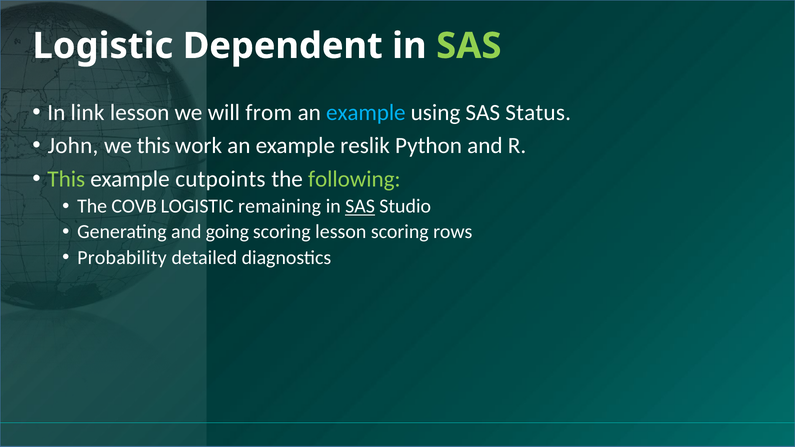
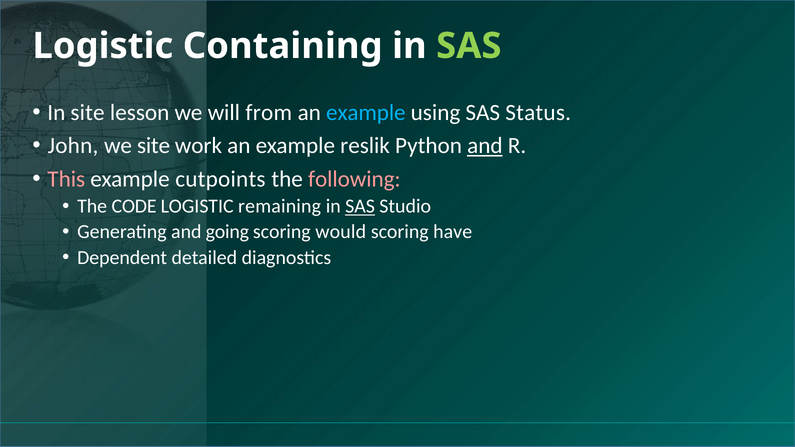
Dependent: Dependent -> Containing
In link: link -> site
we this: this -> site
and at (485, 146) underline: none -> present
This at (66, 179) colour: light green -> pink
following colour: light green -> pink
COVB: COVB -> CODE
scoring lesson: lesson -> would
rows: rows -> have
Probability: Probability -> Dependent
